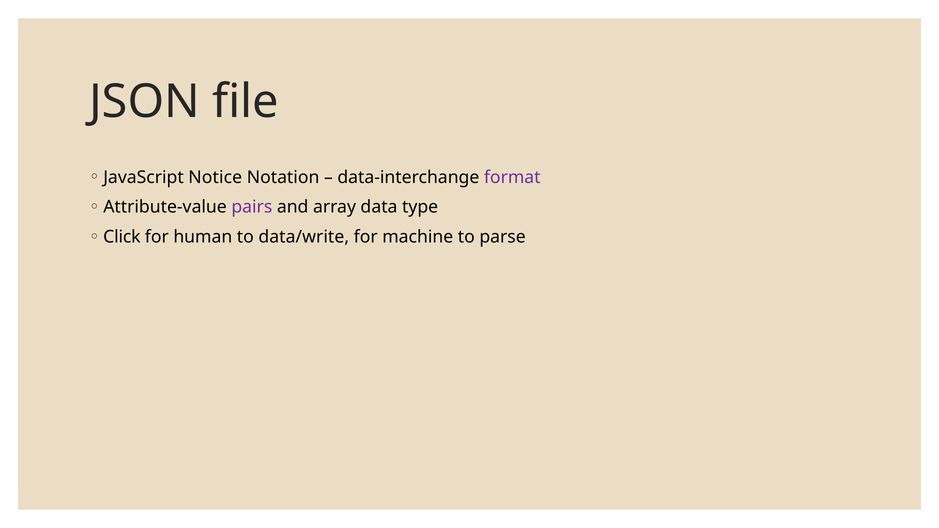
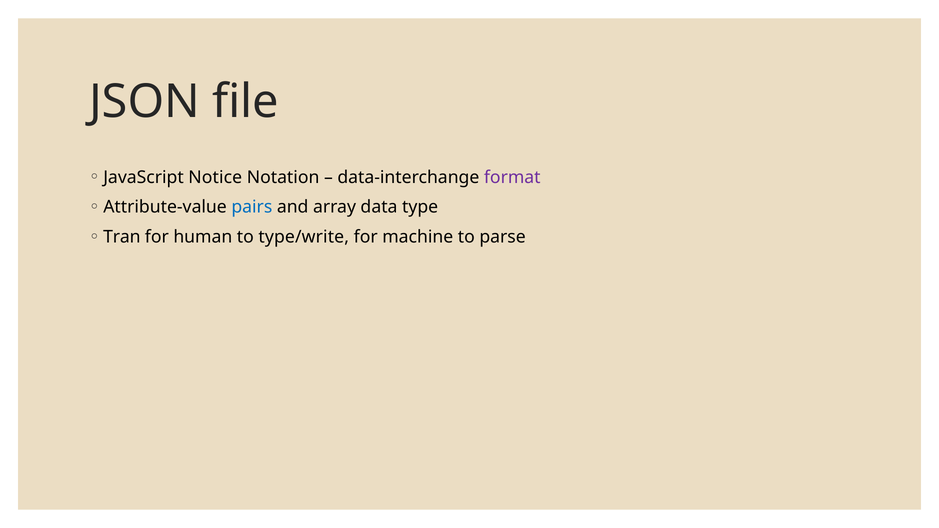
pairs colour: purple -> blue
Click: Click -> Tran
data/write: data/write -> type/write
